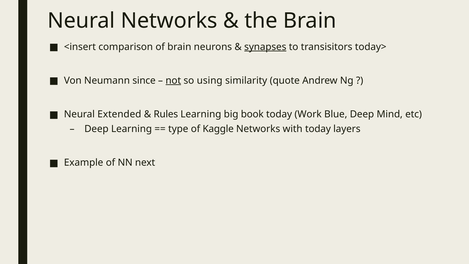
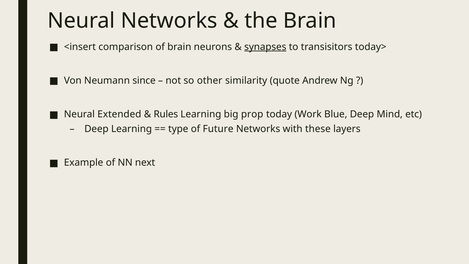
not underline: present -> none
using: using -> other
book: book -> prop
Kaggle: Kaggle -> Future
with today: today -> these
